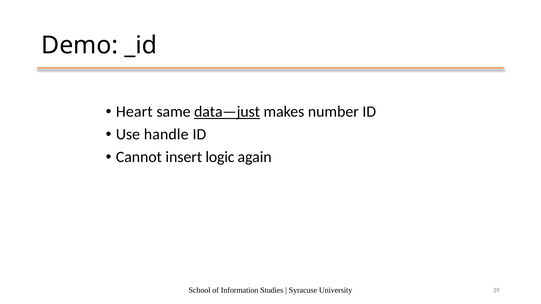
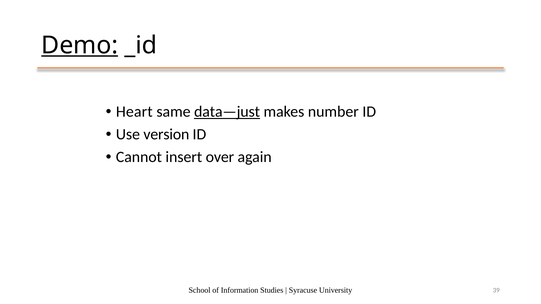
Demo underline: none -> present
handle: handle -> version
logic: logic -> over
